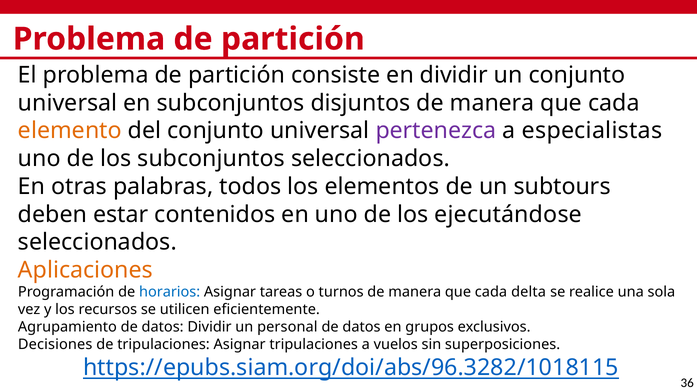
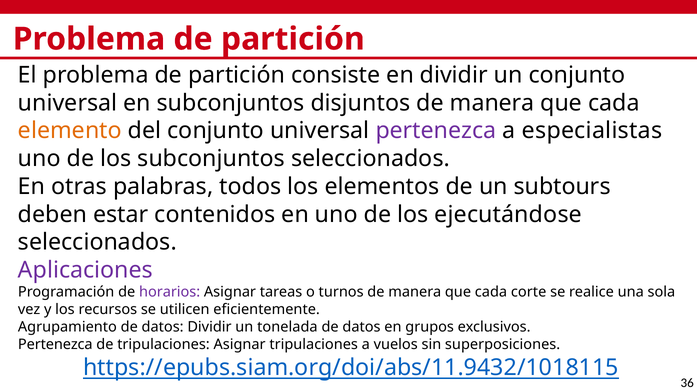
Aplicaciones colour: orange -> purple
horarios colour: blue -> purple
delta: delta -> corte
personal: personal -> tonelada
Decisiones at (55, 345): Decisiones -> Pertenezca
https://epubs.siam.org/doi/abs/96.3282/1018115: https://epubs.siam.org/doi/abs/96.3282/1018115 -> https://epubs.siam.org/doi/abs/11.9432/1018115
